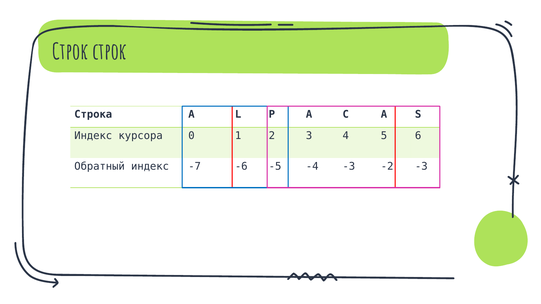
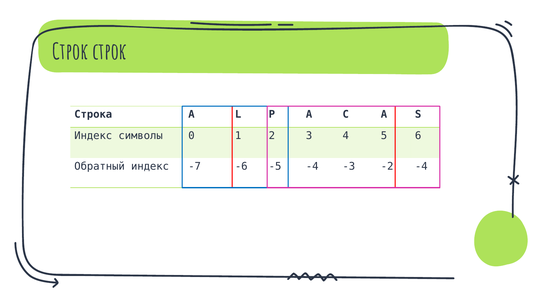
курсора: курсора -> символы
-2 -3: -3 -> -4
